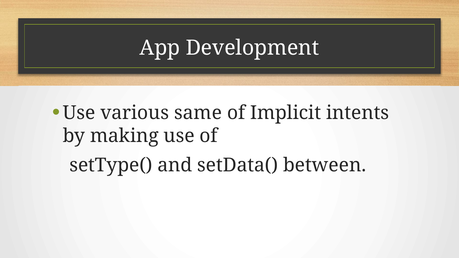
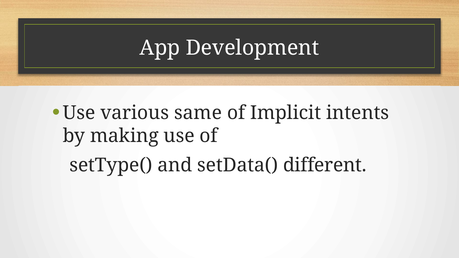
between: between -> different
